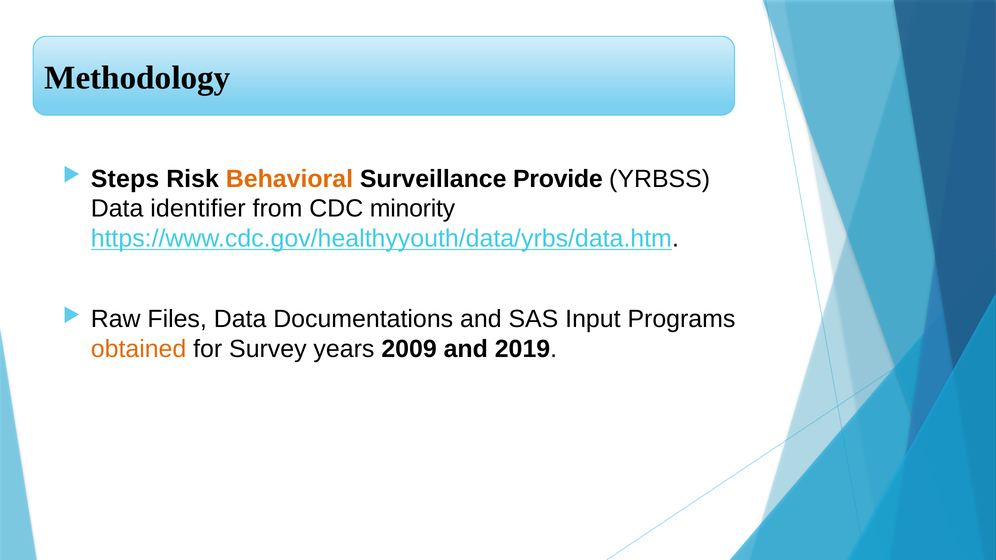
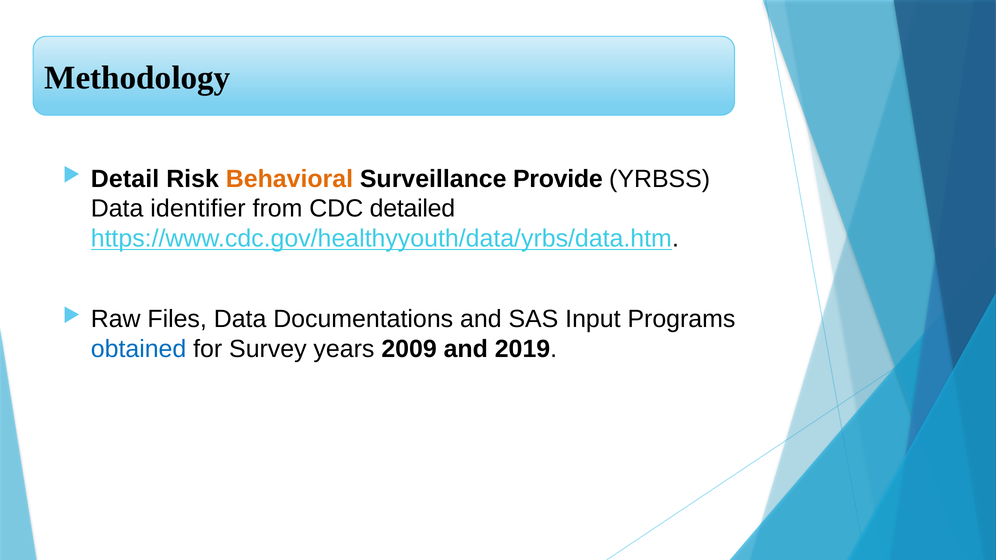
Steps: Steps -> Detail
minority: minority -> detailed
obtained colour: orange -> blue
